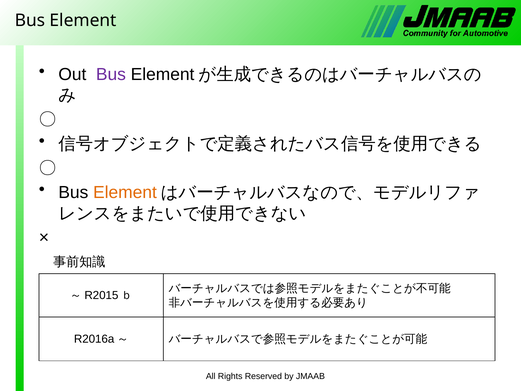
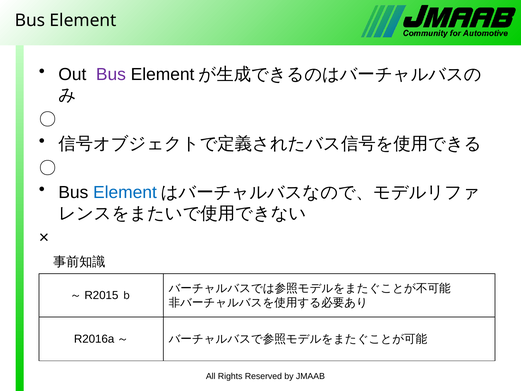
Element at (125, 192) colour: orange -> blue
